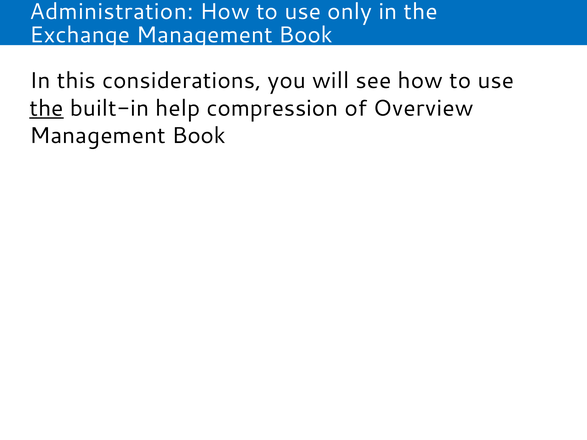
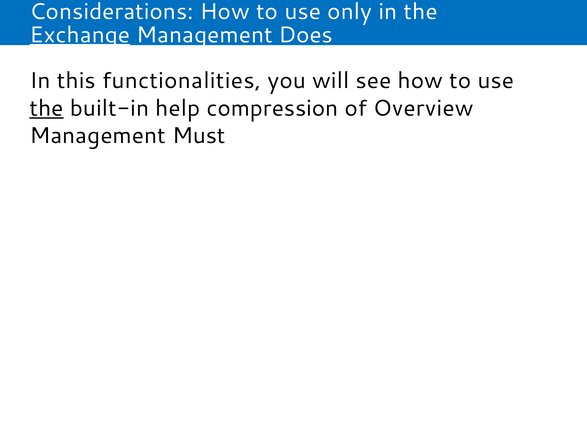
Administration: Administration -> Considerations
Exchange underline: none -> present
Book at (306, 35): Book -> Does
considerations: considerations -> functionalities
Book at (199, 136): Book -> Must
